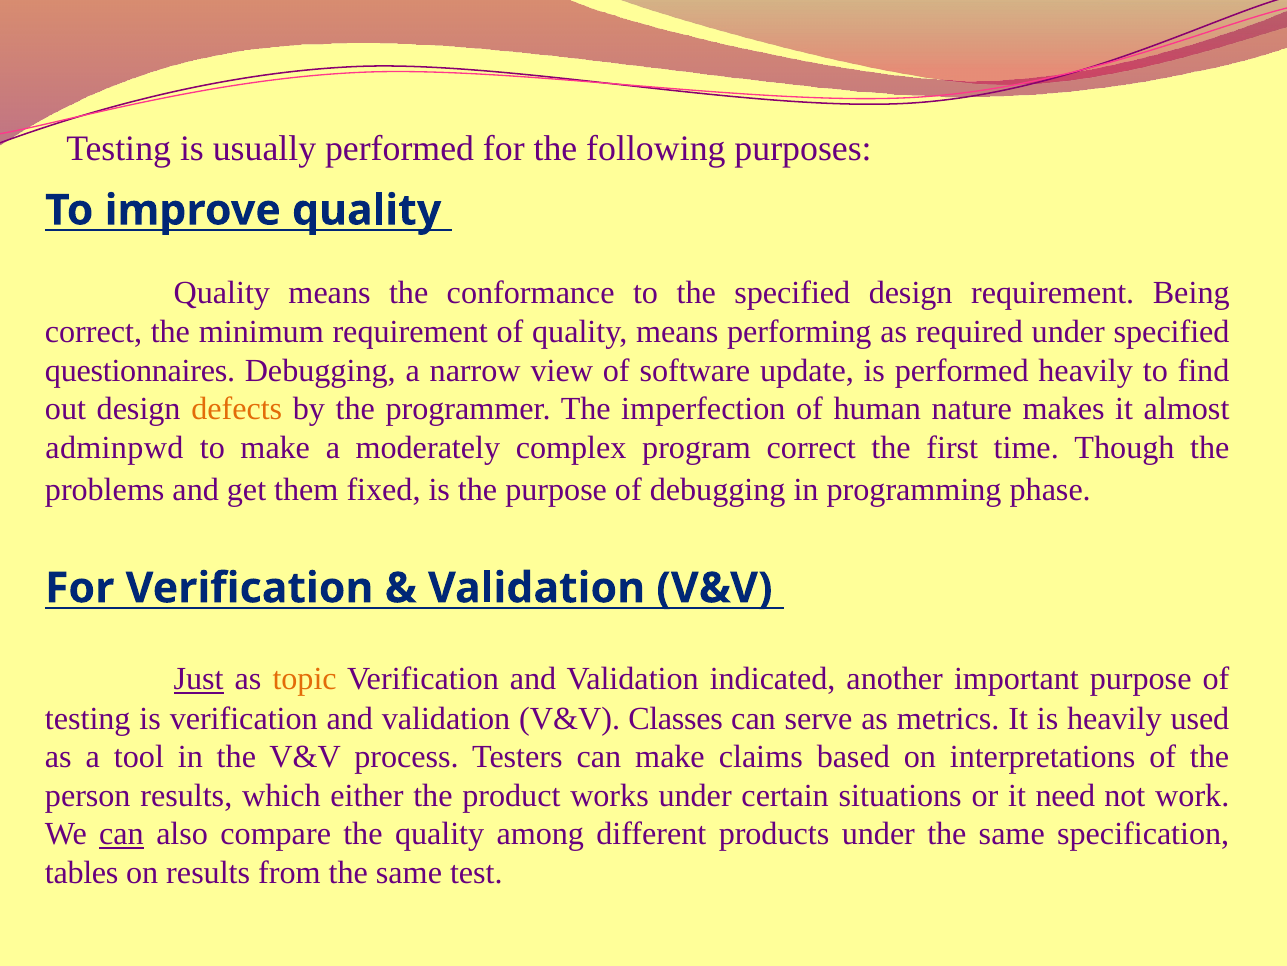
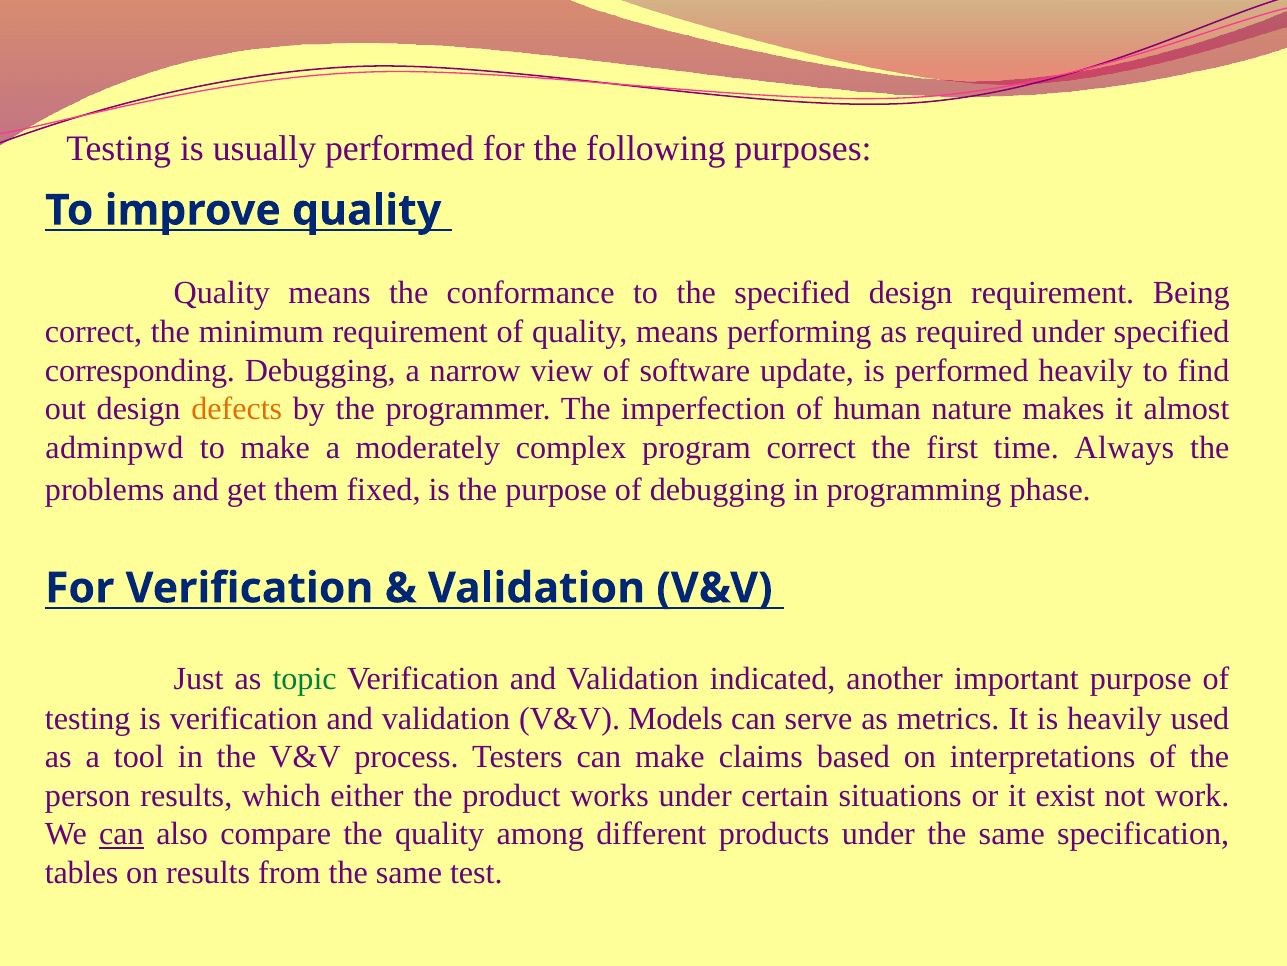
questionnaires: questionnaires -> corresponding
Though: Though -> Always
Just underline: present -> none
topic colour: orange -> green
Classes: Classes -> Models
need: need -> exist
